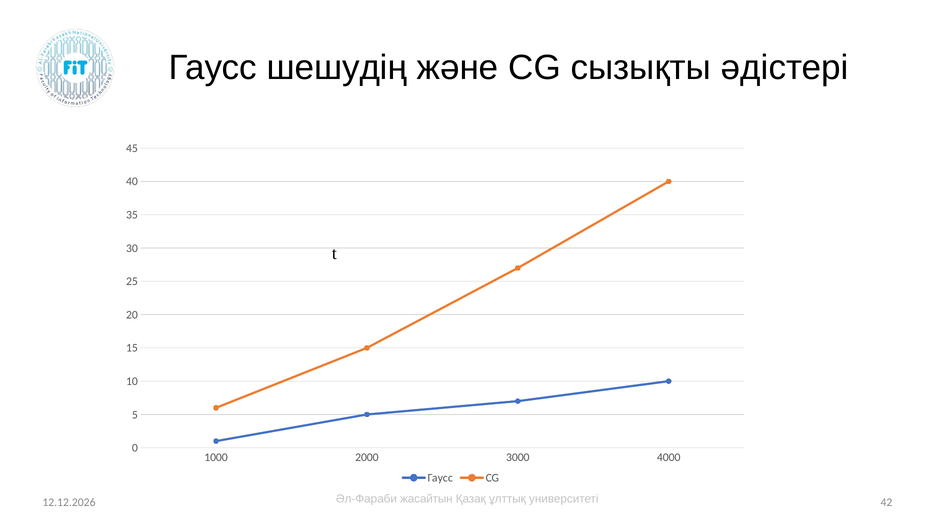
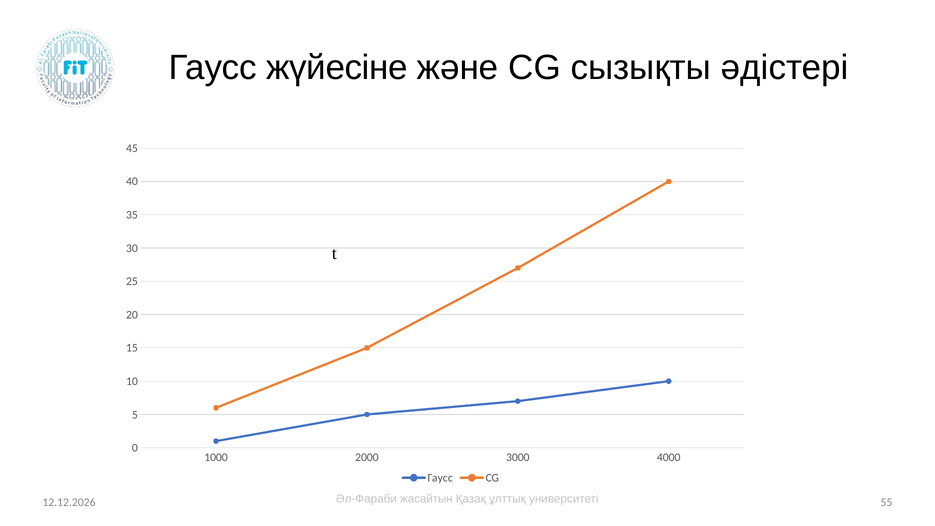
шешудің: шешудің -> жүйесіне
42: 42 -> 55
